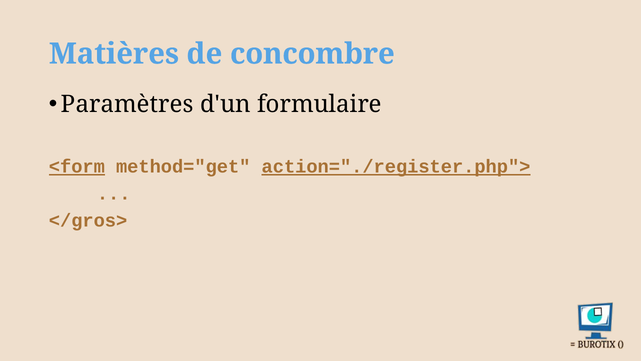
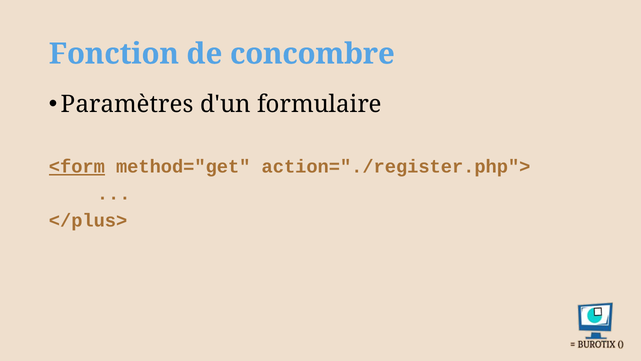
Matières: Matières -> Fonction
action="./register.php"> underline: present -> none
</gros>: </gros> -> </plus>
